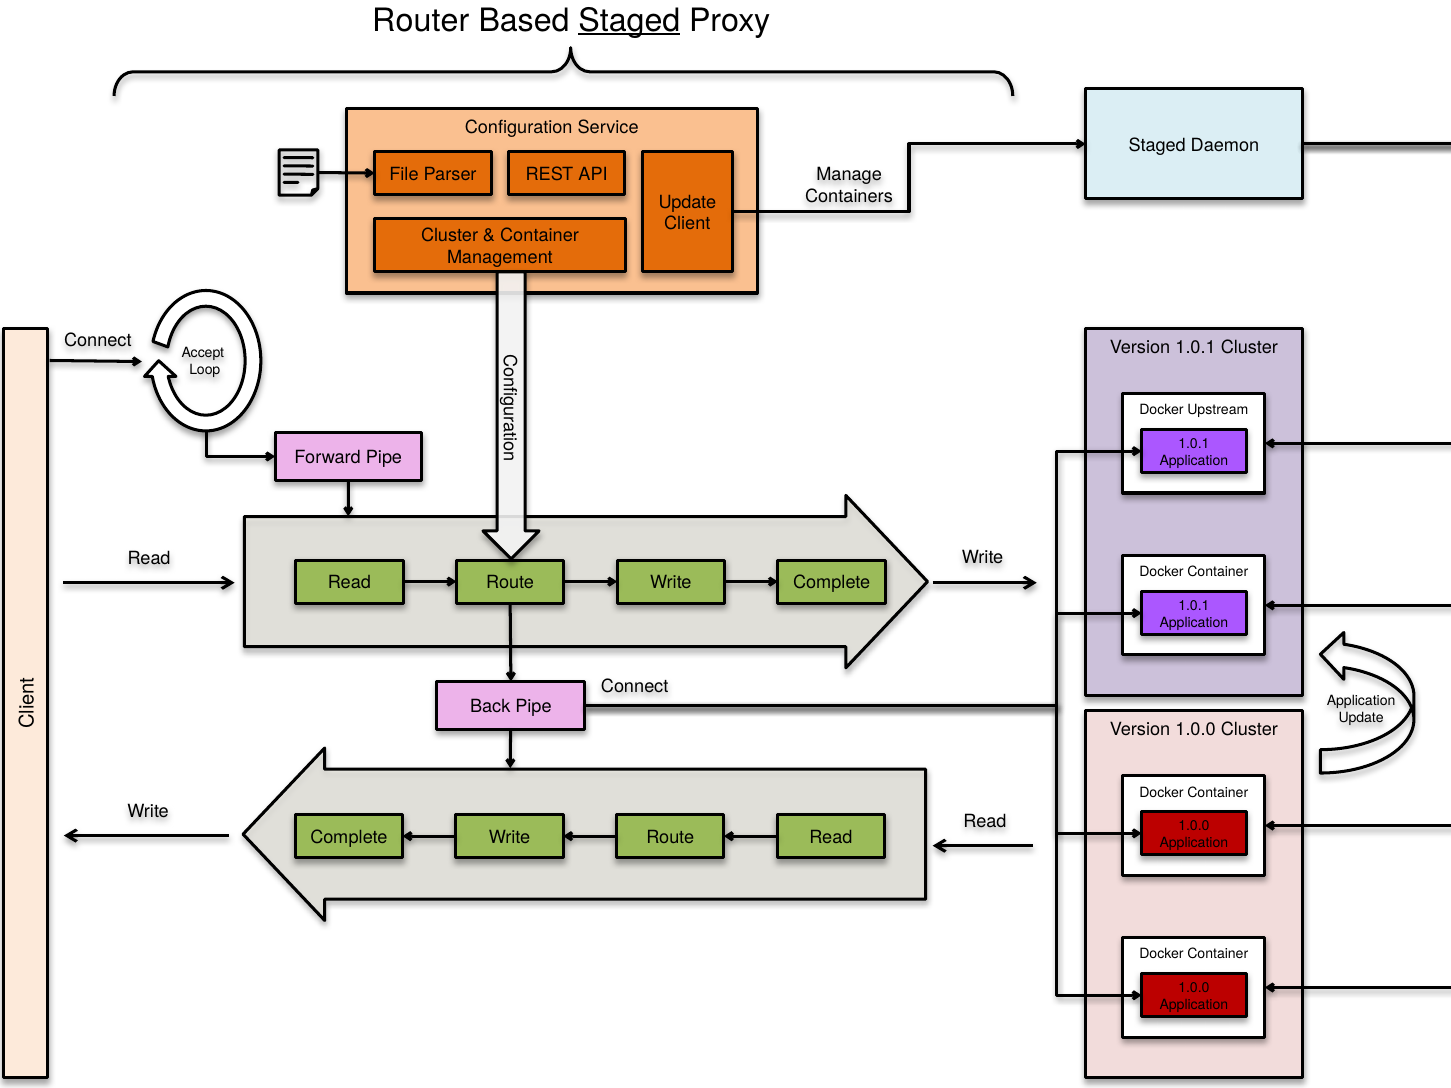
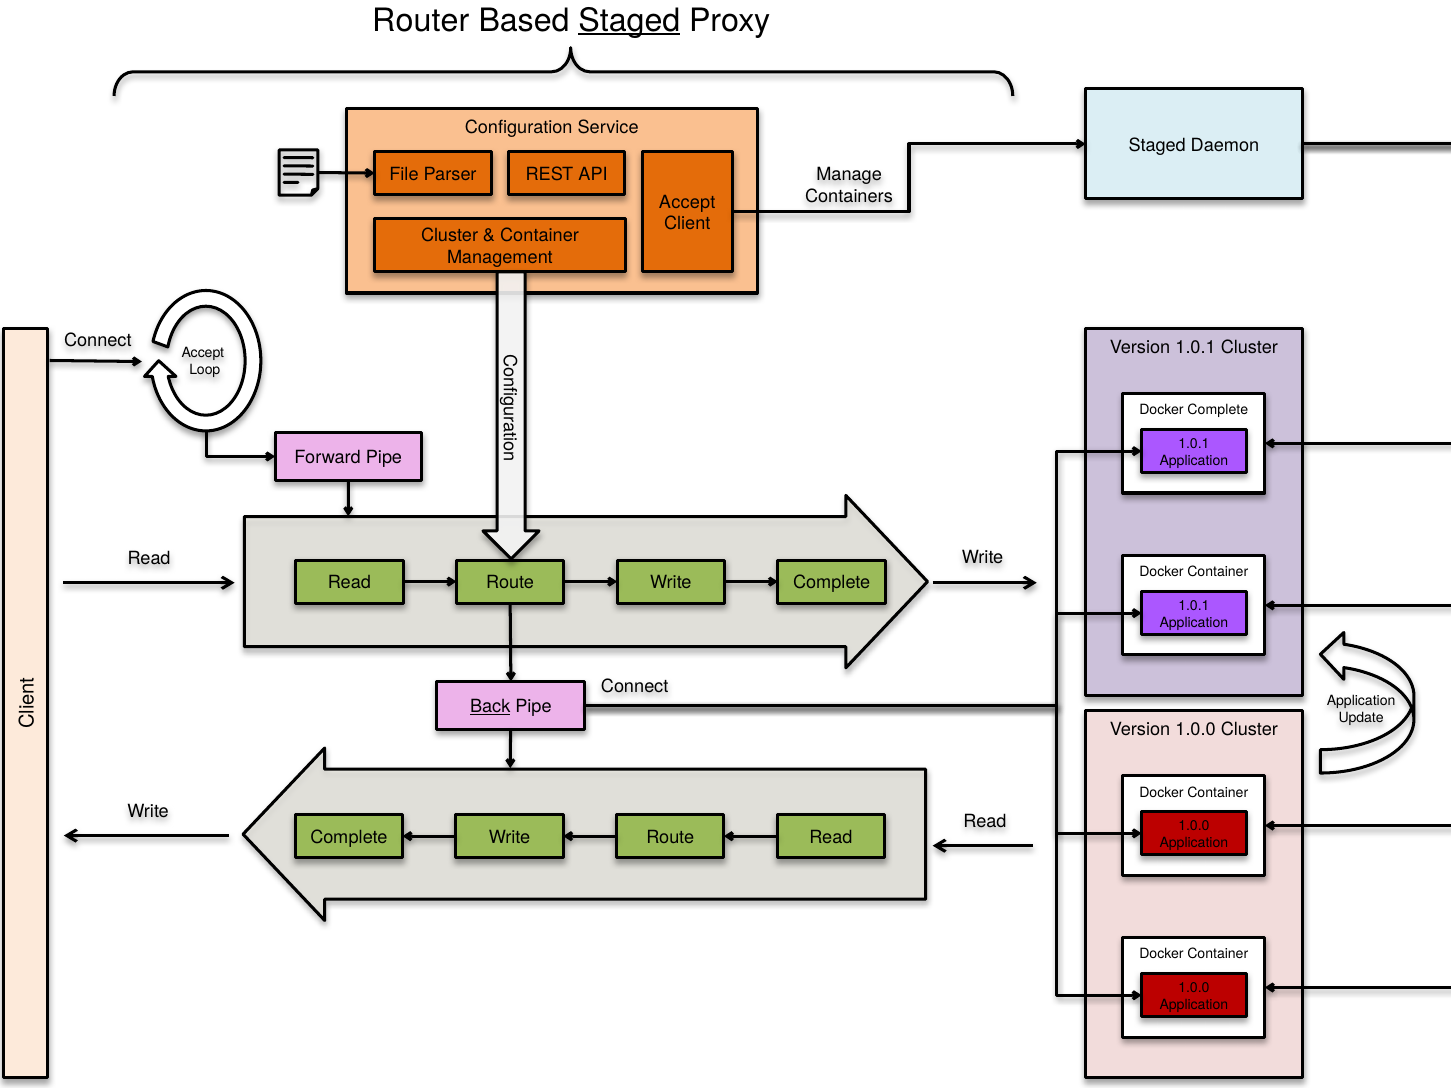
Update at (687, 202): Update -> Accept
Docker Upstream: Upstream -> Complete
Back underline: none -> present
